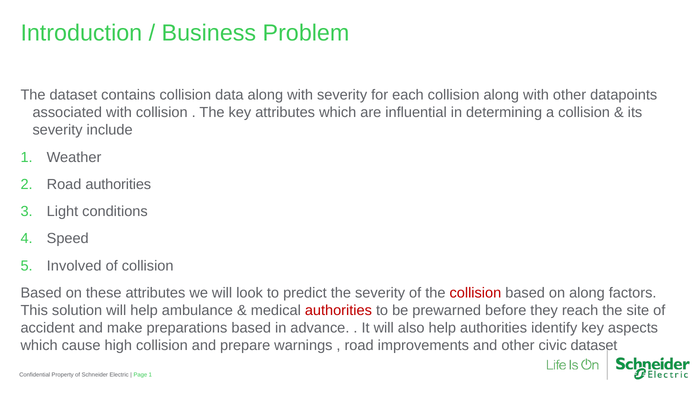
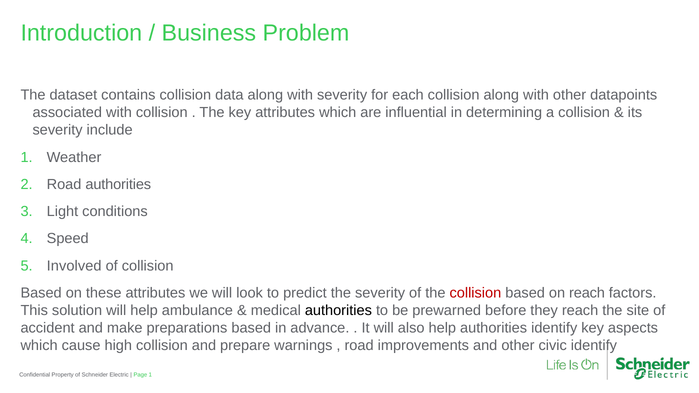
on along: along -> reach
authorities at (338, 311) colour: red -> black
civic dataset: dataset -> identify
